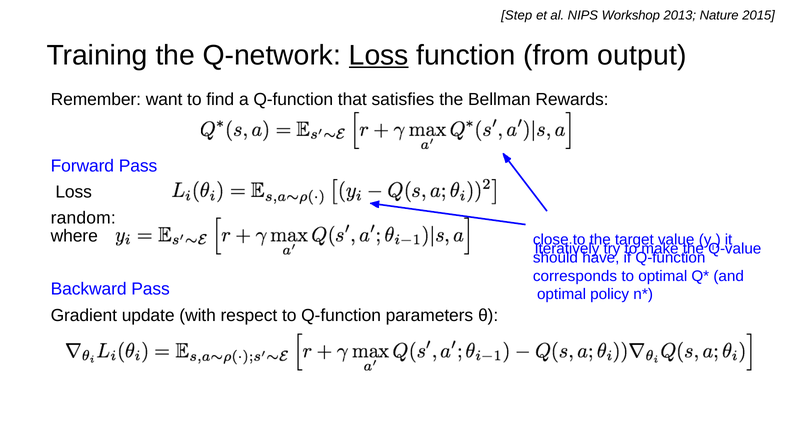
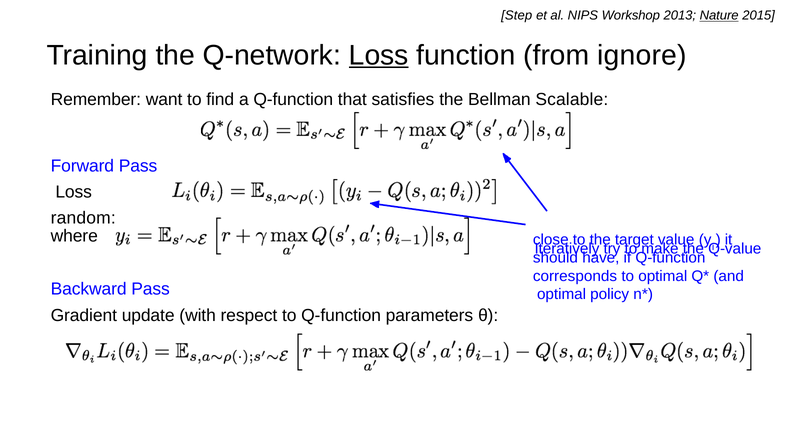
Nature underline: none -> present
output: output -> ignore
Rewards: Rewards -> Scalable
